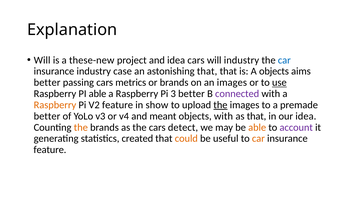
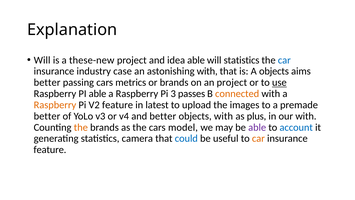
idea cars: cars -> able
will industry: industry -> statistics
astonishing that: that -> with
an images: images -> project
3 better: better -> passes
connected colour: purple -> orange
show: show -> latest
the at (220, 105) underline: present -> none
and meant: meant -> better
as that: that -> plus
our idea: idea -> with
detect: detect -> model
able at (257, 127) colour: orange -> purple
account colour: purple -> blue
created: created -> camera
could colour: orange -> blue
